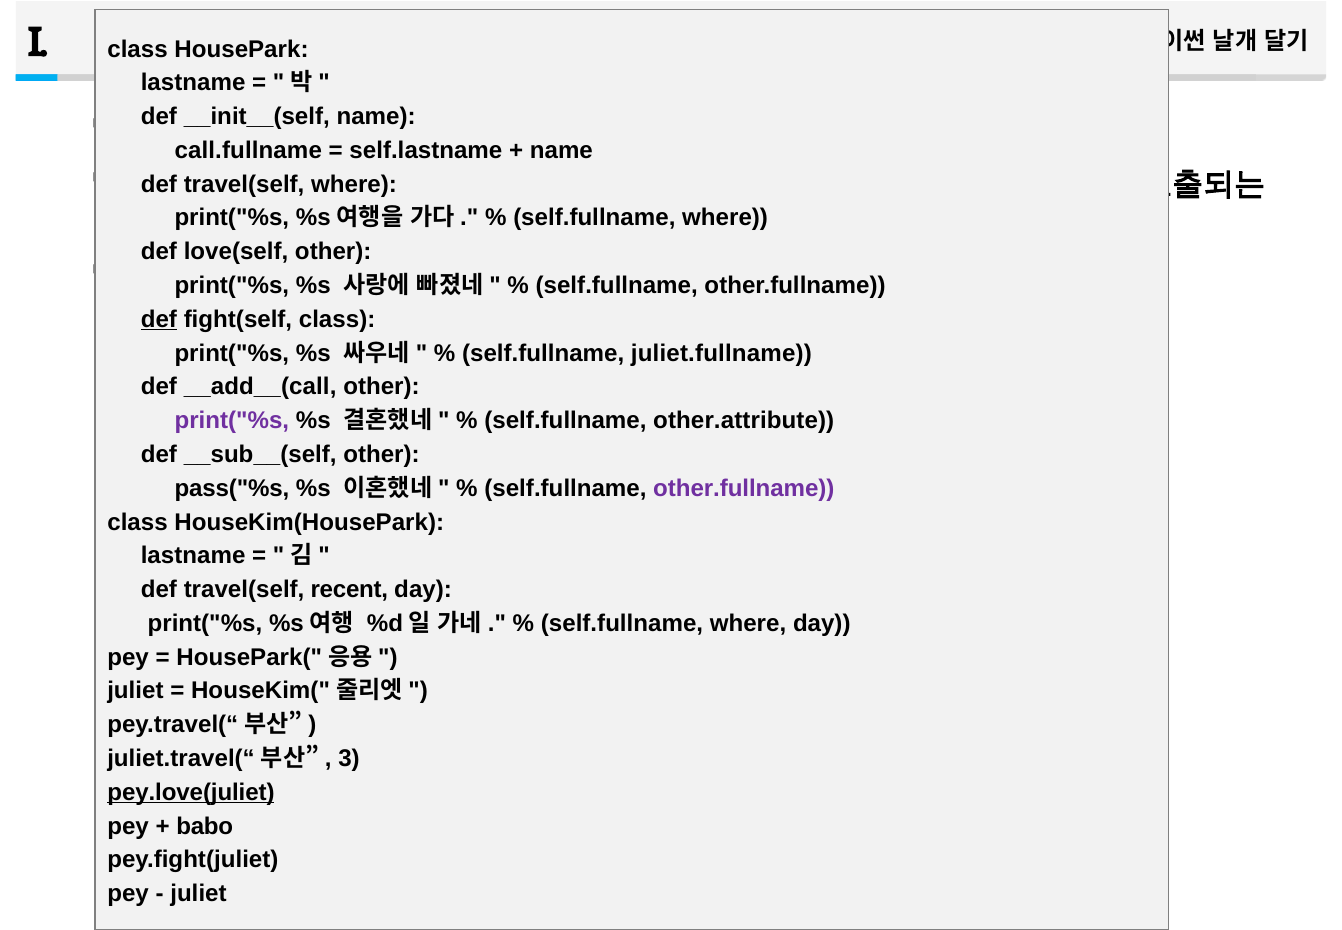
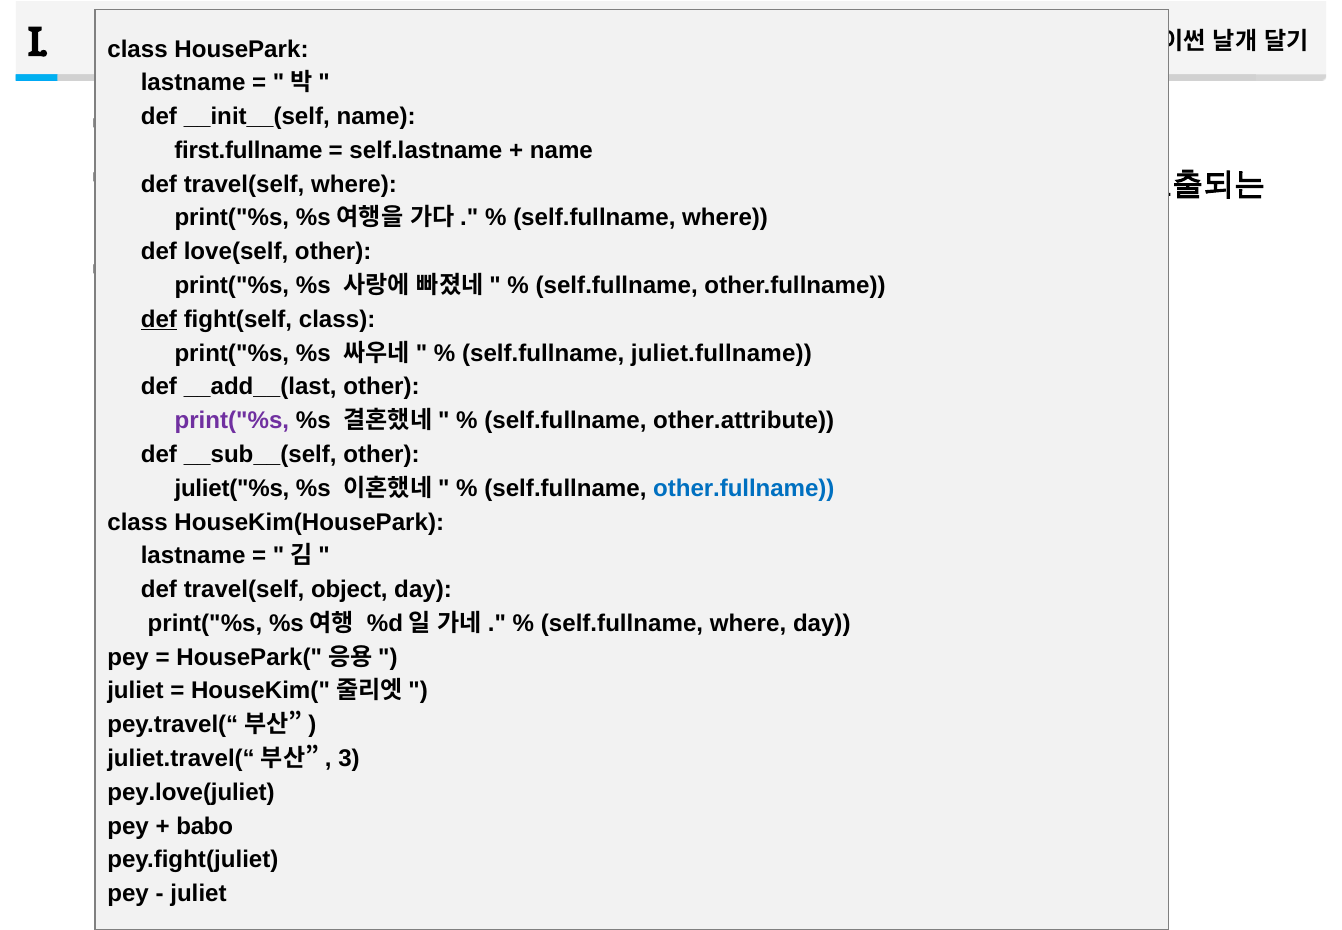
call.fullname: call.fullname -> first.fullname
__add__(call: __add__(call -> __add__(last
pass("%s: pass("%s -> juliet("%s
other.fullname at (744, 488) colour: purple -> blue
recent: recent -> object
pey.love(juliet underline: present -> none
